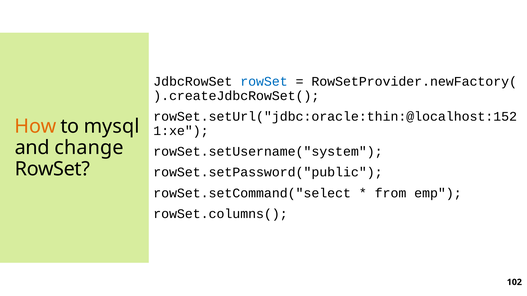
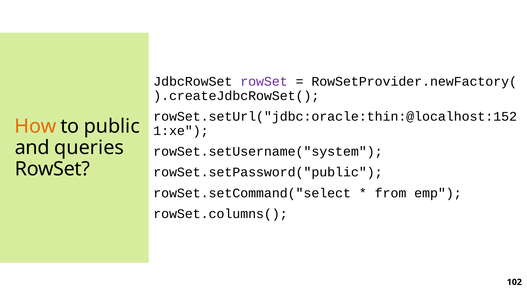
rowSet at (264, 82) colour: blue -> purple
mysql: mysql -> public
change: change -> queries
